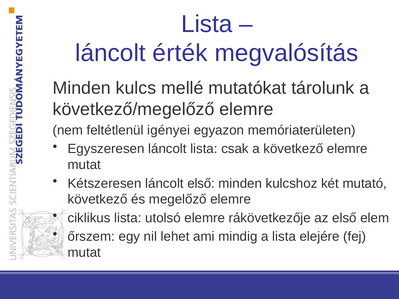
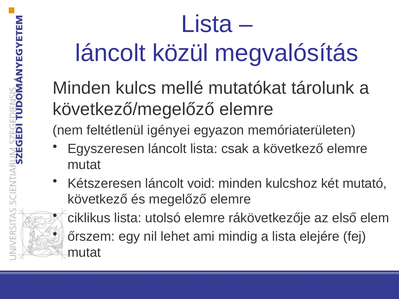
érték: érték -> közül
láncolt első: első -> void
